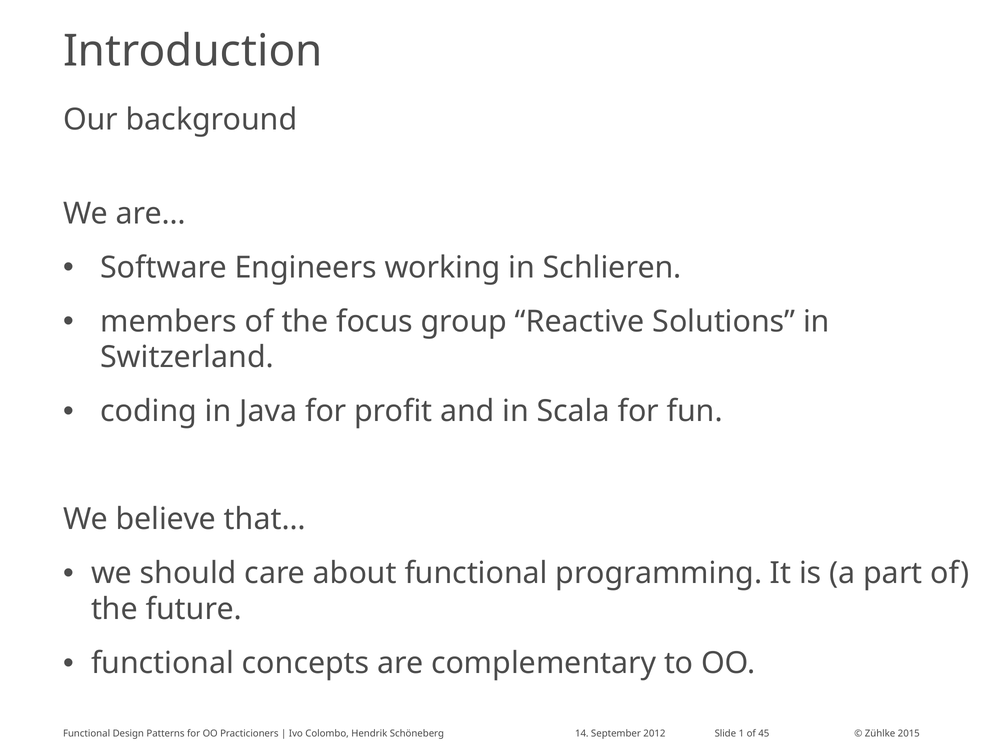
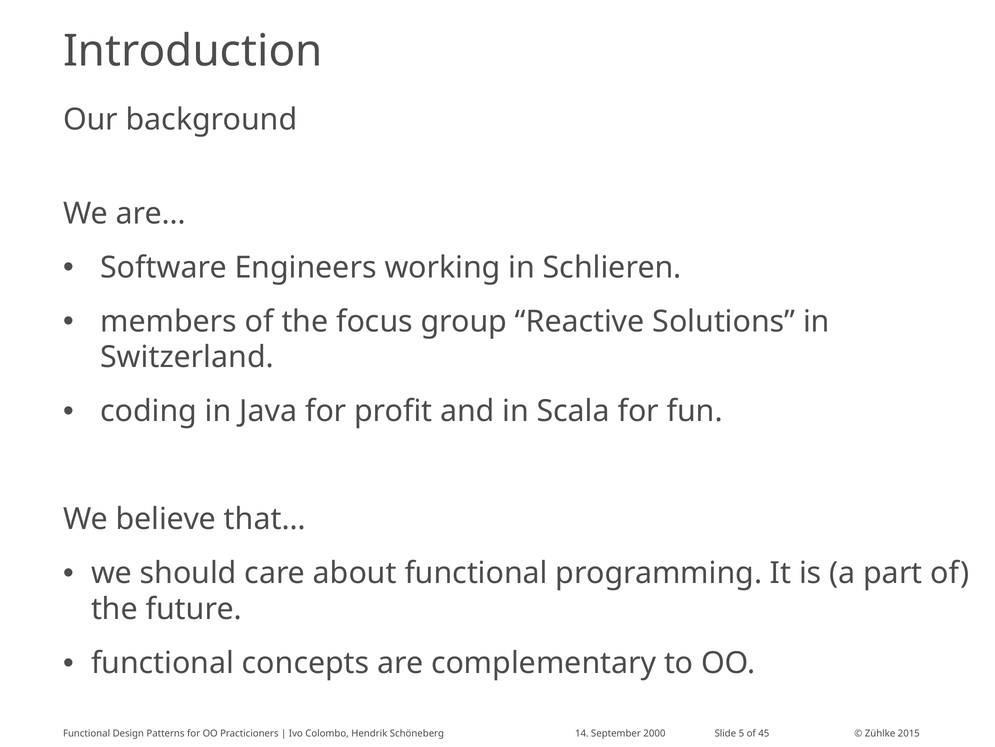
2012: 2012 -> 2000
1: 1 -> 5
